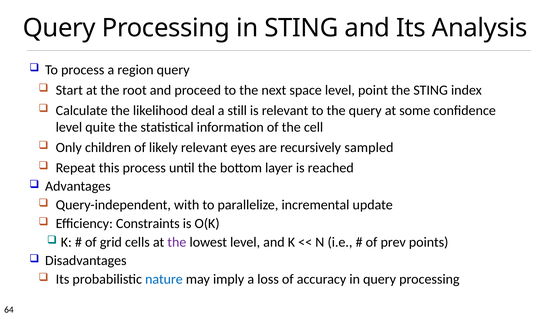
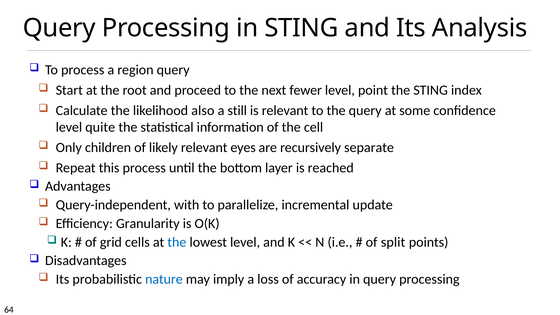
space: space -> fewer
deal: deal -> also
sampled: sampled -> separate
Constraints: Constraints -> Granularity
the at (177, 242) colour: purple -> blue
prev: prev -> split
